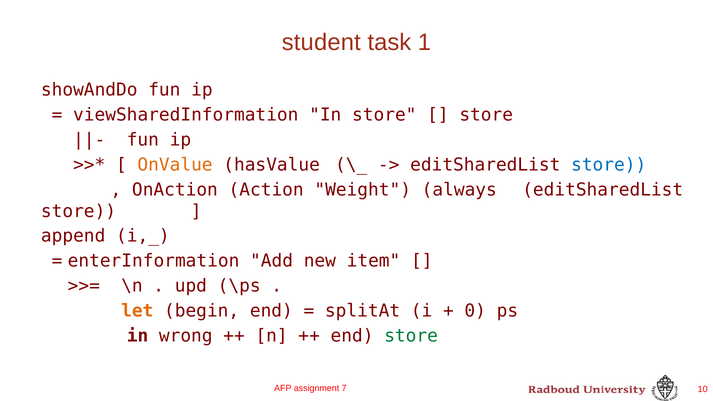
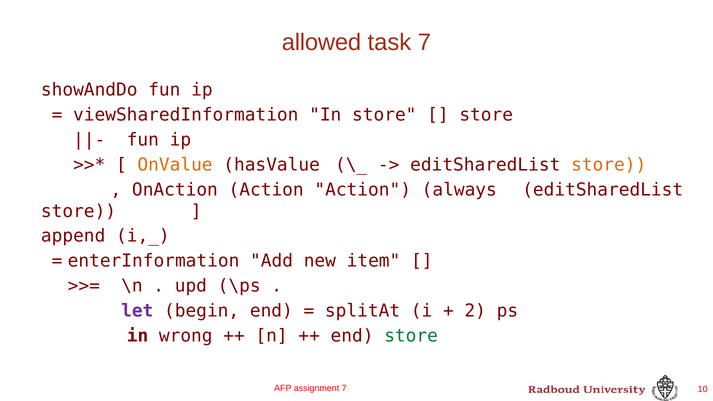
student: student -> allowed
task 1: 1 -> 7
store at (609, 165) colour: blue -> orange
Action Weight: Weight -> Action
let colour: orange -> purple
0: 0 -> 2
